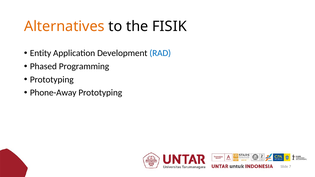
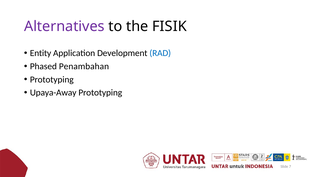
Alternatives colour: orange -> purple
Programming: Programming -> Penambahan
Phone-Away: Phone-Away -> Upaya-Away
